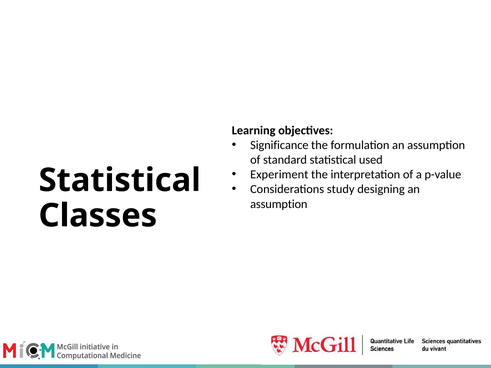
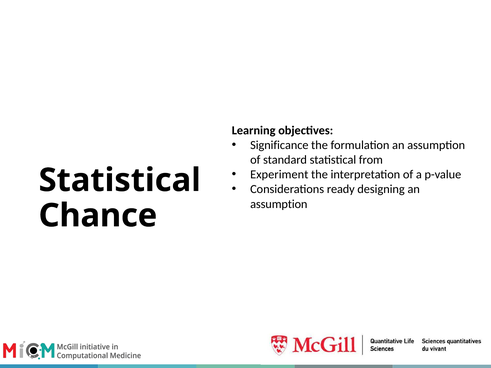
used: used -> from
study: study -> ready
Classes: Classes -> Chance
